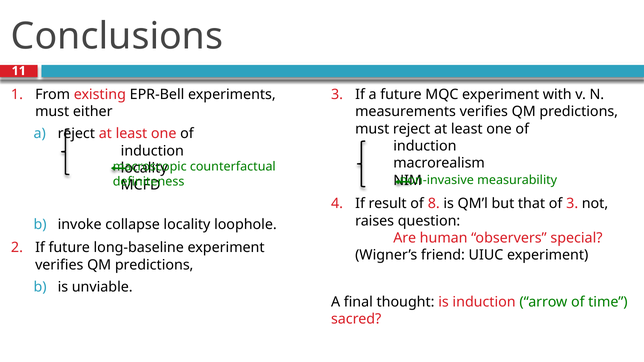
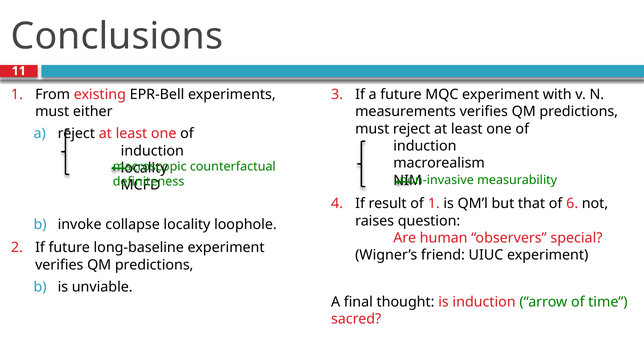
of 8: 8 -> 1
of 3: 3 -> 6
